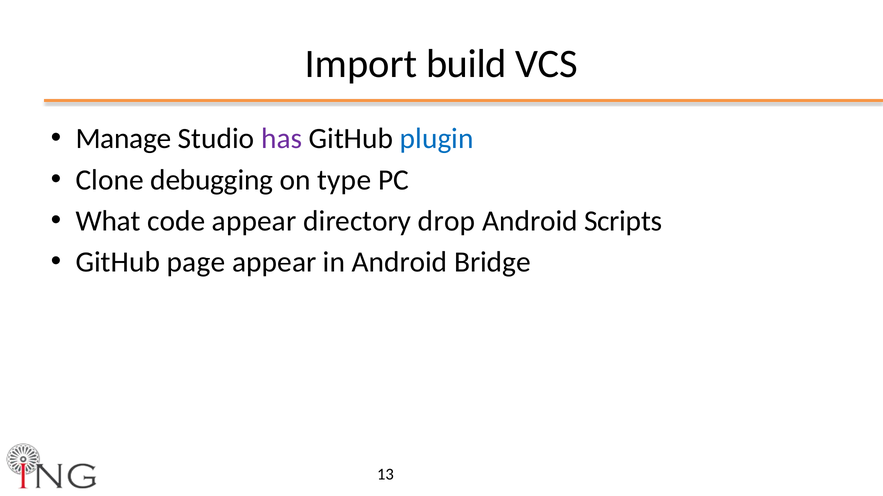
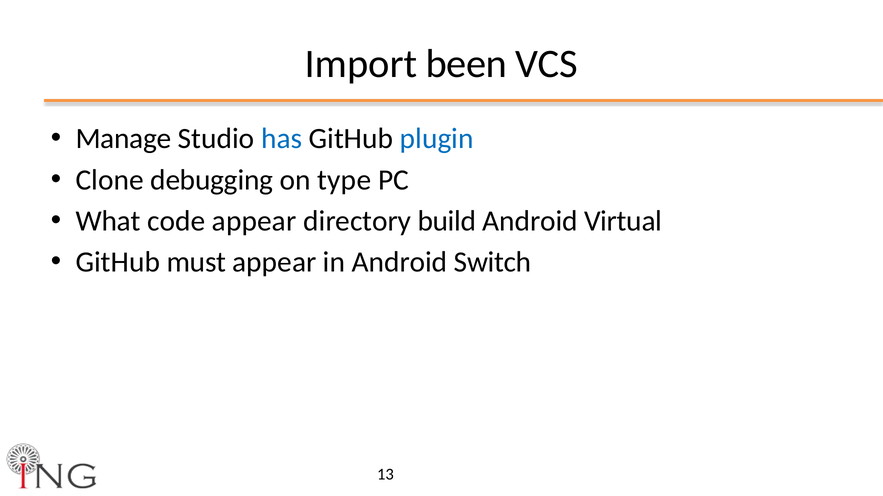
build: build -> been
has colour: purple -> blue
drop: drop -> build
Scripts: Scripts -> Virtual
page: page -> must
Bridge: Bridge -> Switch
